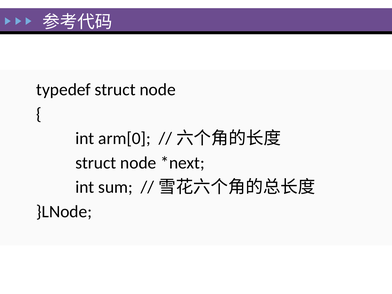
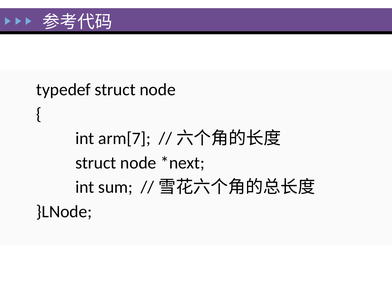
arm[0: arm[0 -> arm[7
